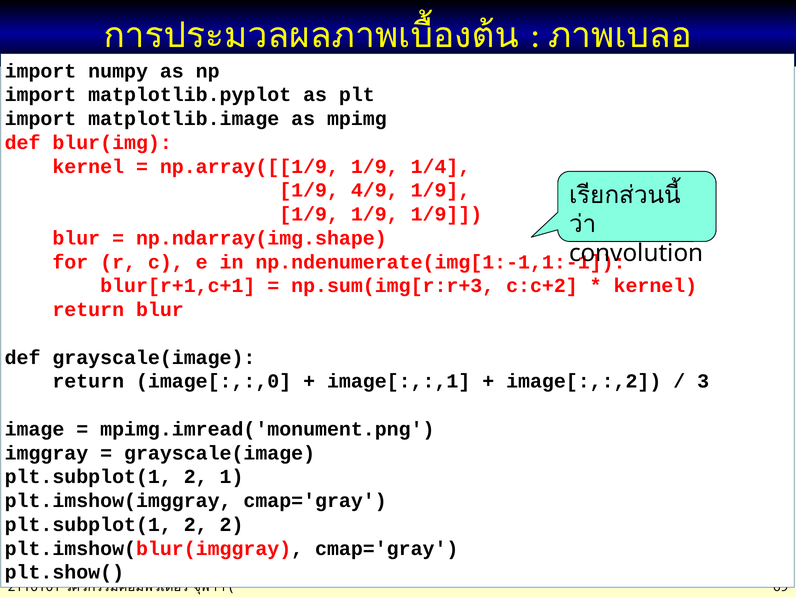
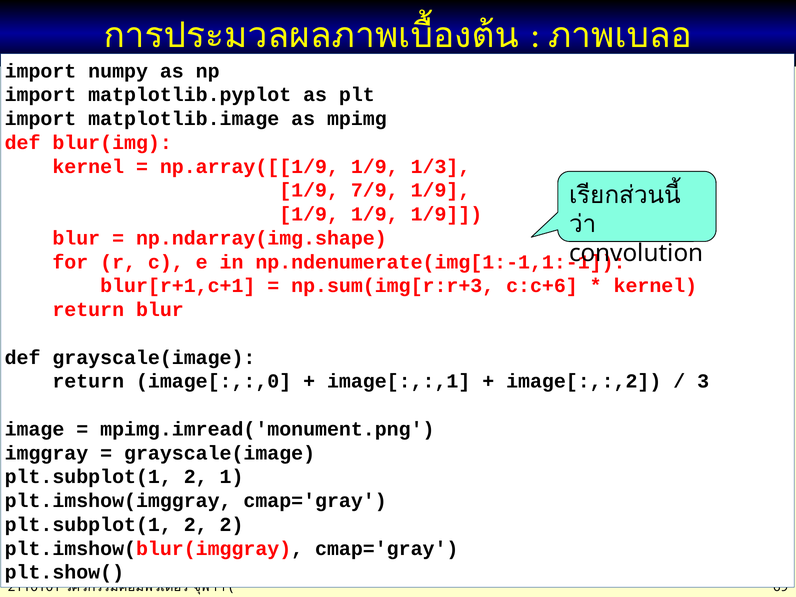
1/4: 1/4 -> 1/3
4/9: 4/9 -> 7/9
c:c+2: c:c+2 -> c:c+6
